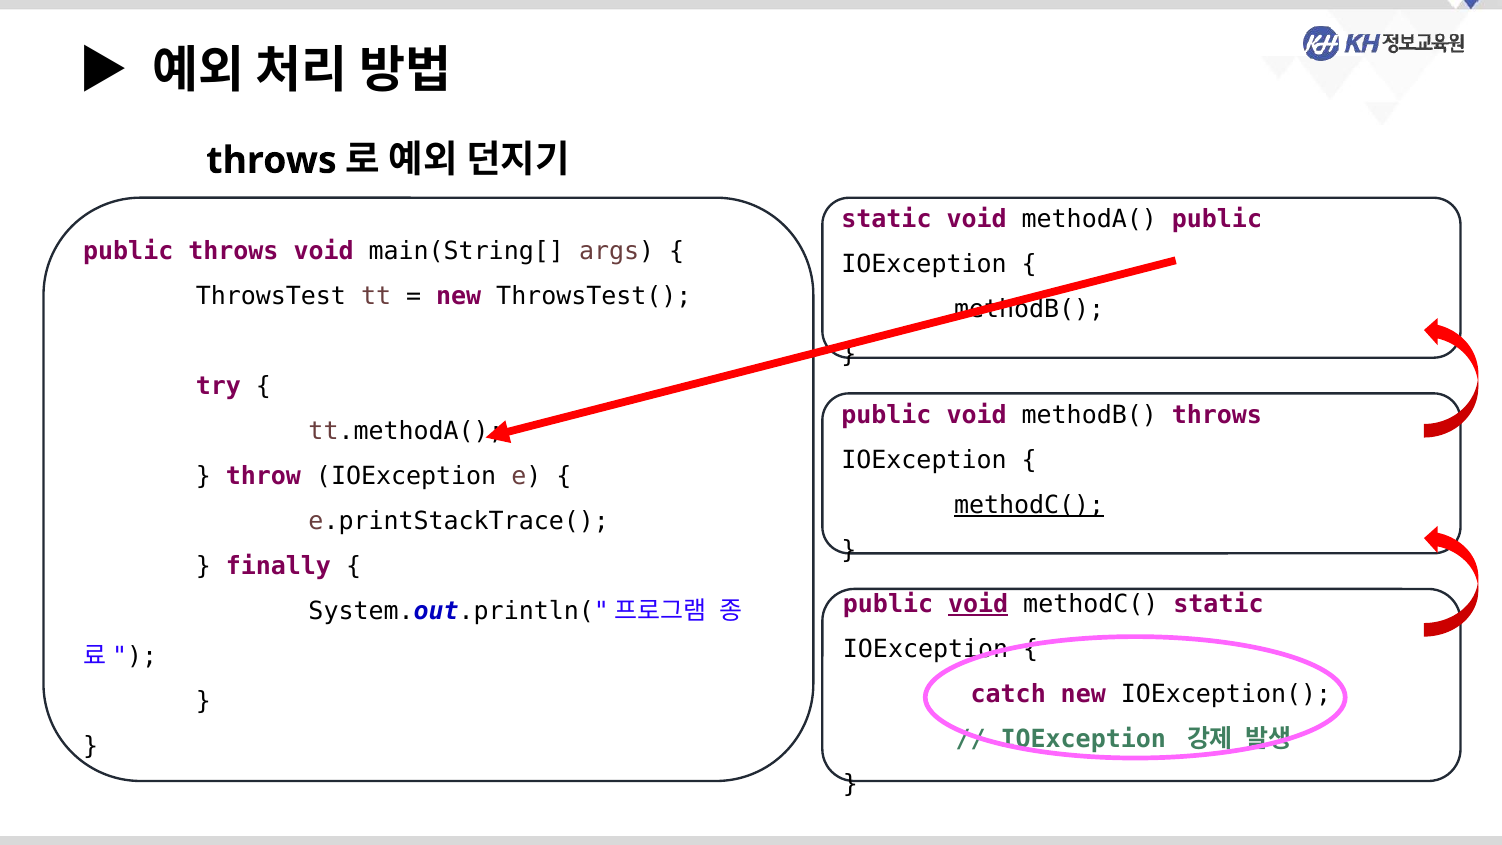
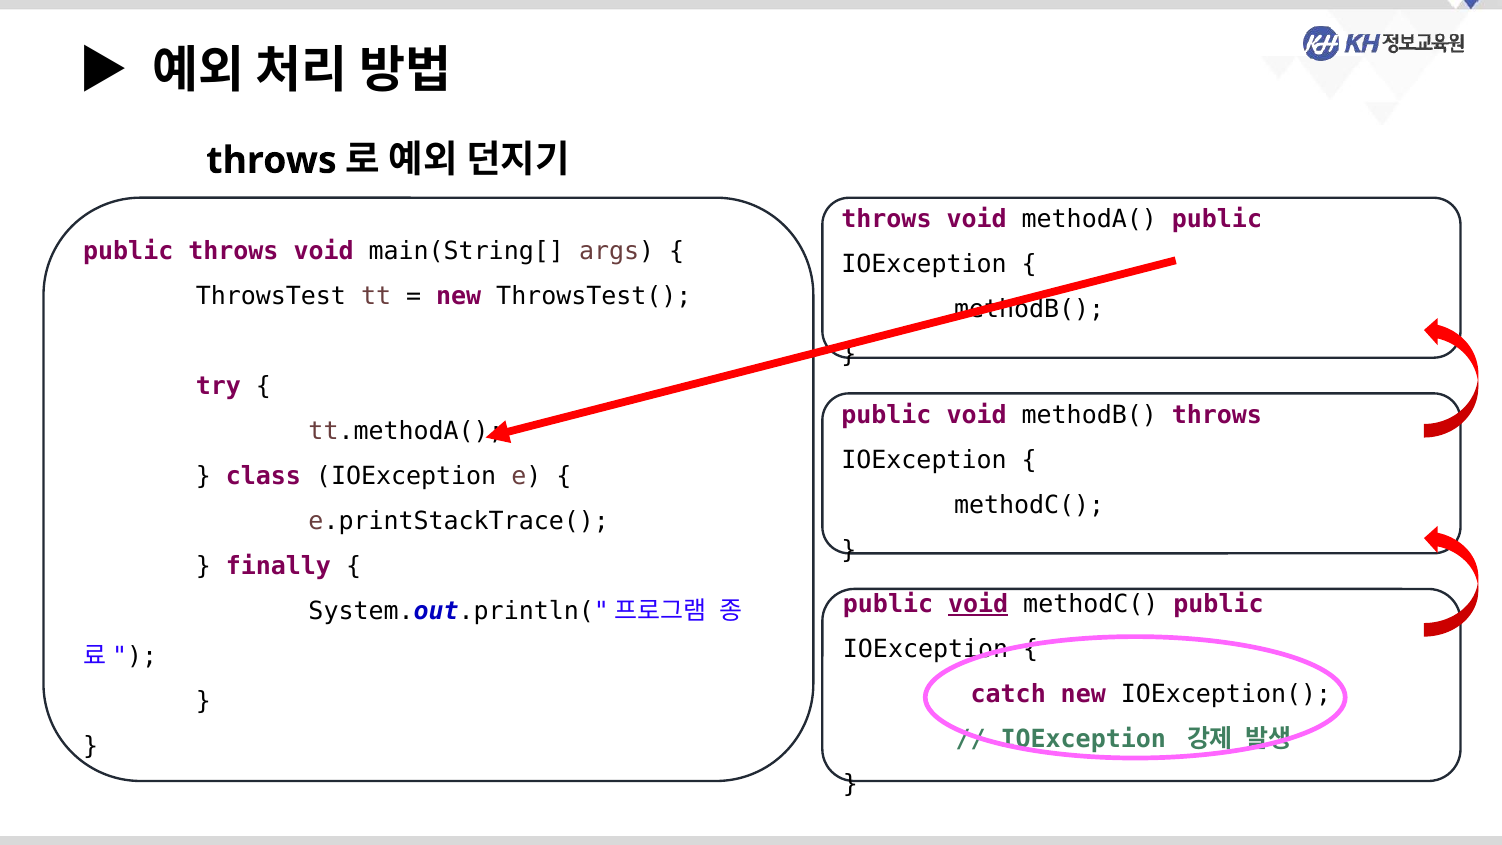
static at (886, 219): static -> throws
throw: throw -> class
methodC( at (1029, 505) underline: present -> none
methodC( static: static -> public
